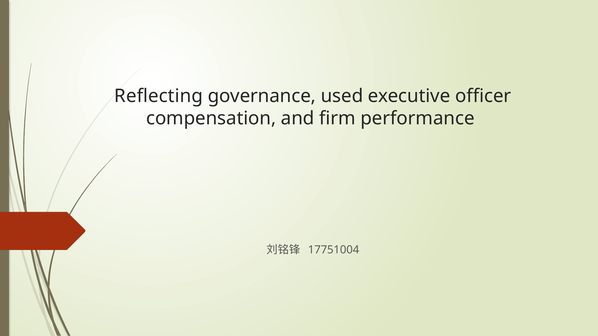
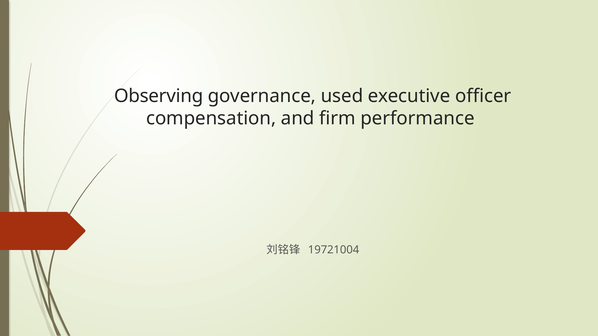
Reflecting: Reflecting -> Observing
17751004: 17751004 -> 19721004
